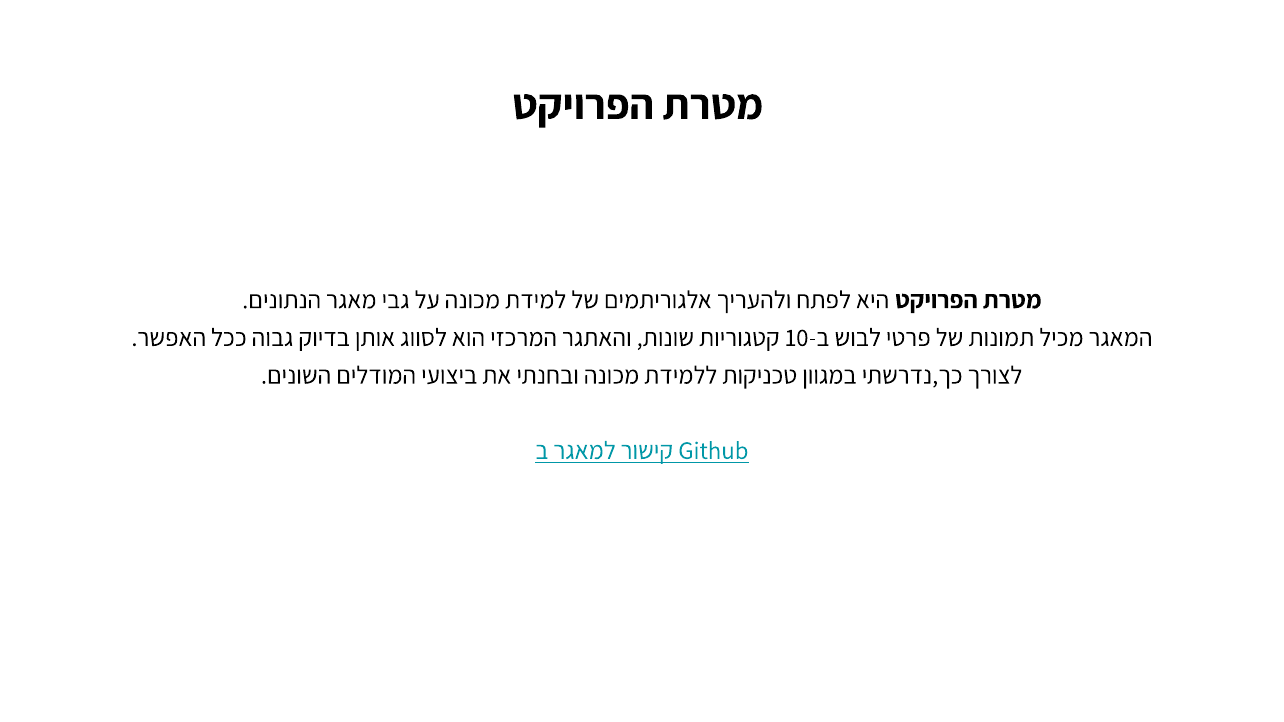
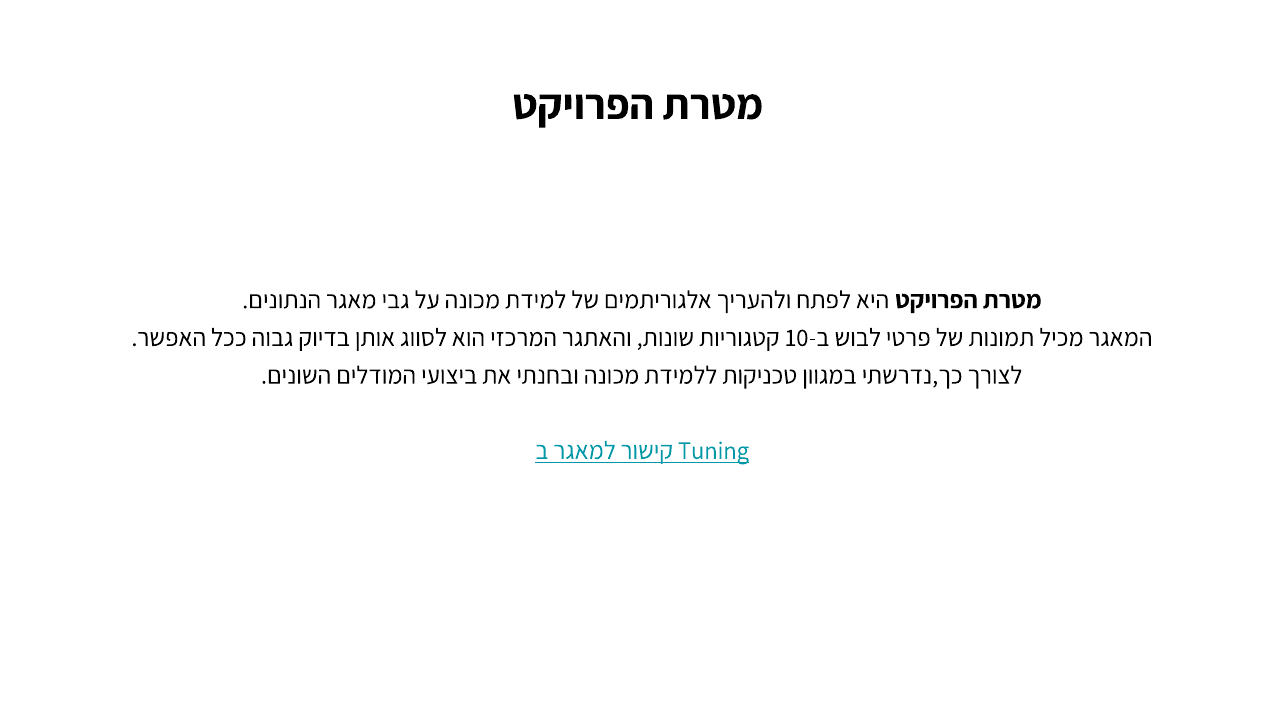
Github: Github -> Tuning
